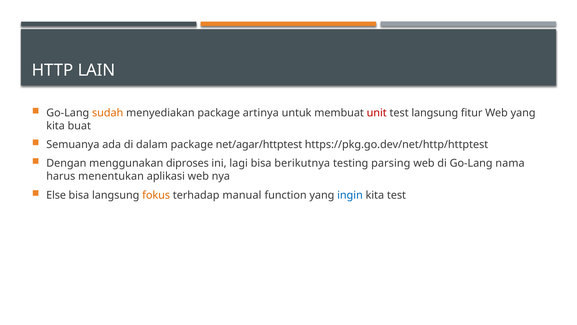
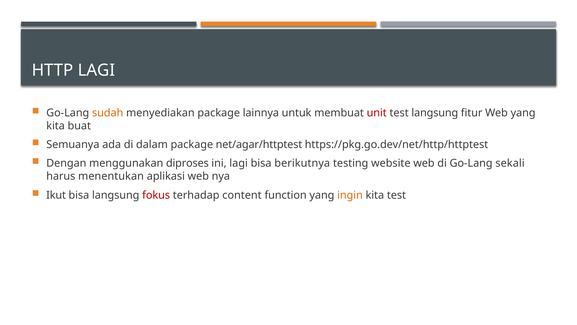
HTTP LAIN: LAIN -> LAGI
artinya: artinya -> lainnya
parsing: parsing -> website
nama: nama -> sekali
Else: Else -> Ikut
fokus colour: orange -> red
manual: manual -> content
ingin colour: blue -> orange
